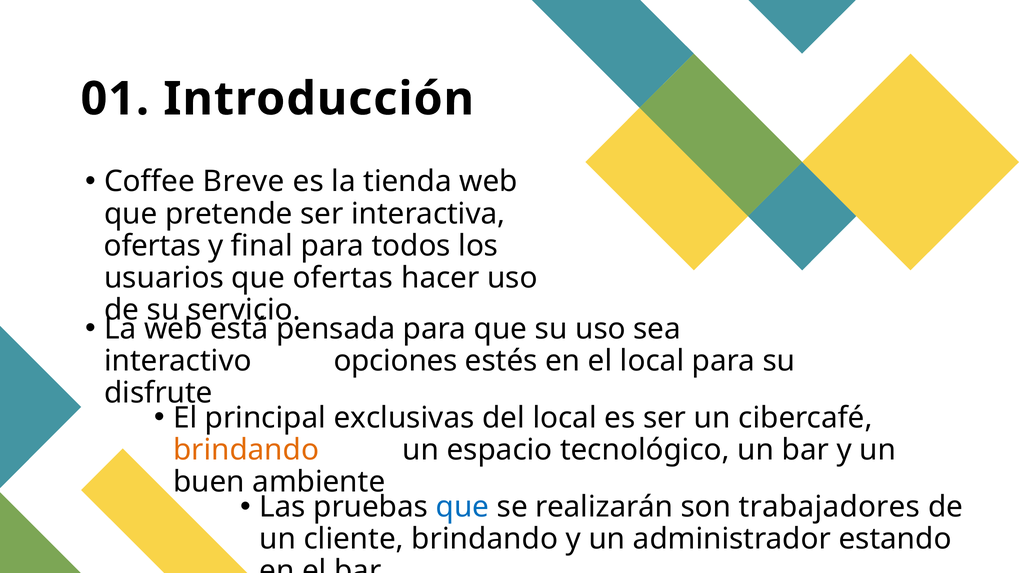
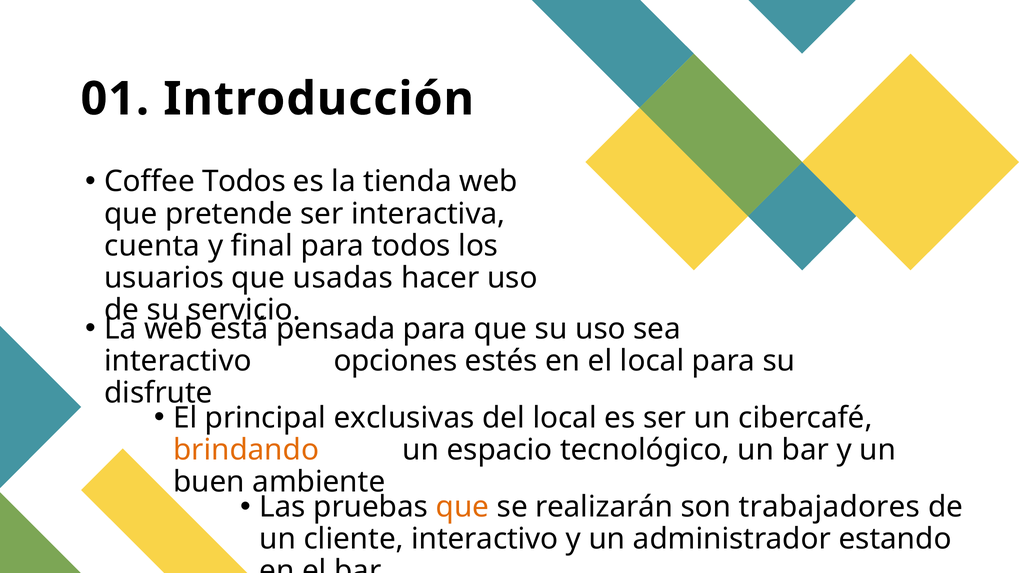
Coffee Breve: Breve -> Todos
ofertas at (152, 246): ofertas -> cuenta
que ofertas: ofertas -> usadas
que at (462, 507) colour: blue -> orange
cliente brindando: brindando -> interactivo
